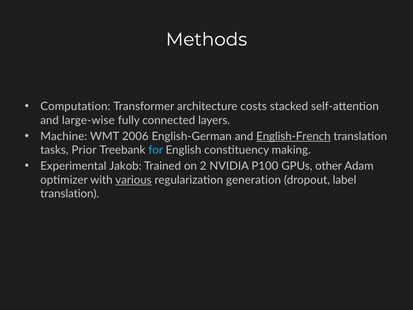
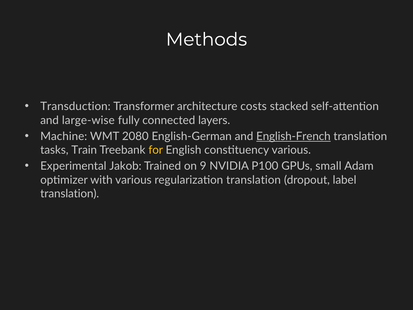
Computation: Computation -> Transduction
2006: 2006 -> 2080
Prior: Prior -> Train
for colour: light blue -> yellow
constituency making: making -> various
2: 2 -> 9
other: other -> small
various at (133, 180) underline: present -> none
regularization generation: generation -> translation
